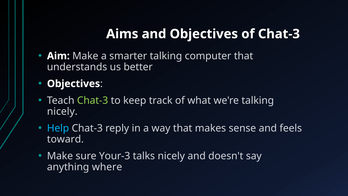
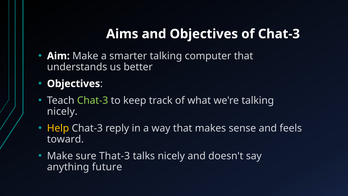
Help colour: light blue -> yellow
Your-3: Your-3 -> That-3
where: where -> future
